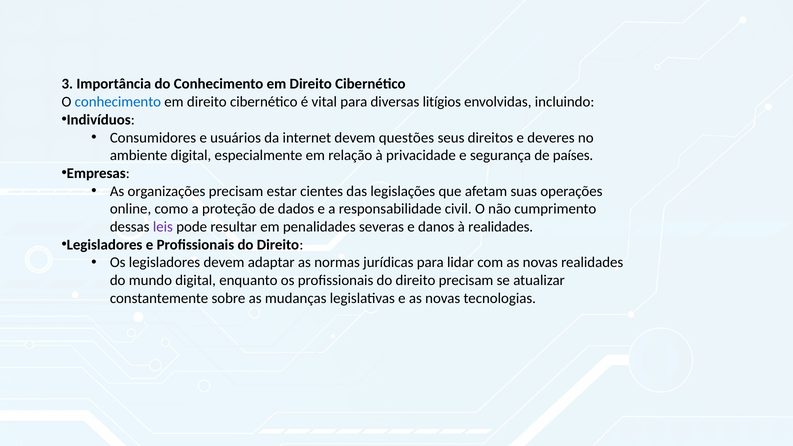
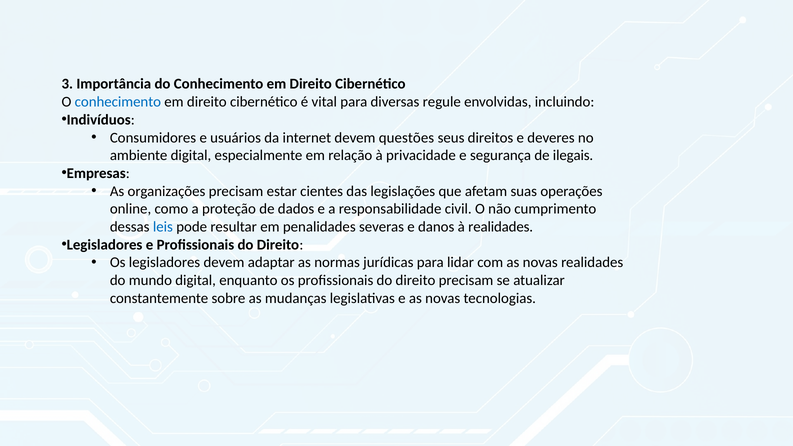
litígios: litígios -> regule
países: países -> ilegais
leis colour: purple -> blue
